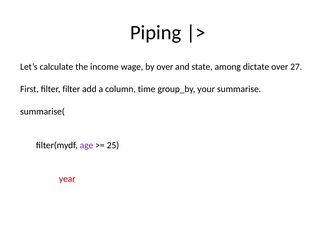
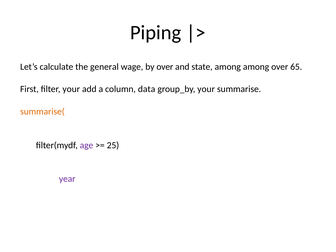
the income: income -> general
among dictate: dictate -> among
27: 27 -> 65
filter filter: filter -> your
time: time -> data
summarise( colour: black -> orange
year colour: red -> purple
